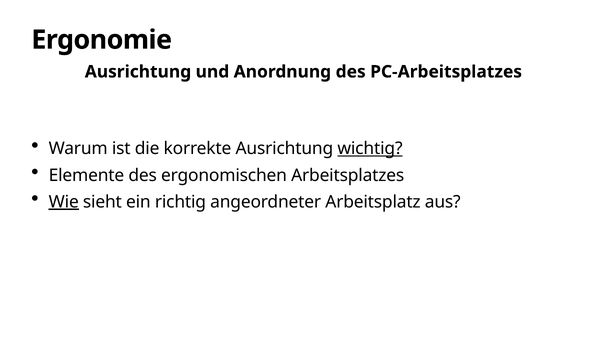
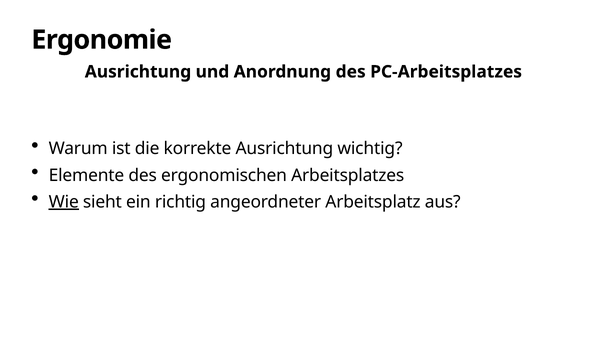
wichtig underline: present -> none
